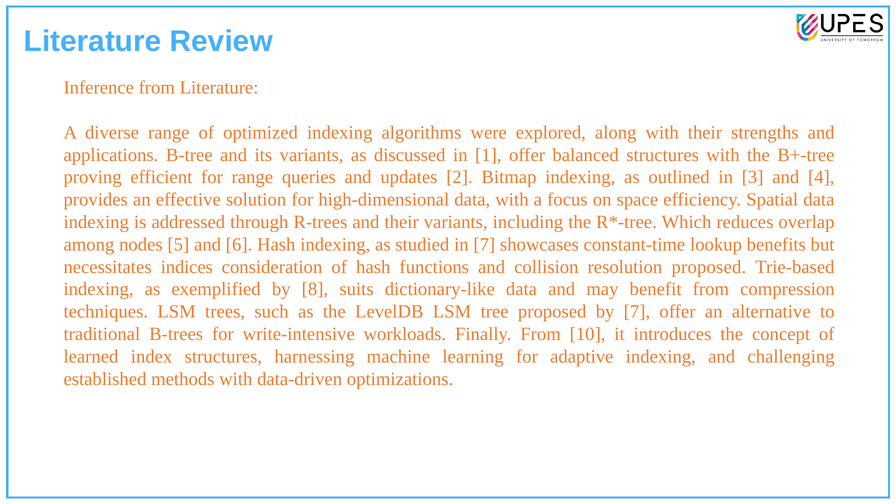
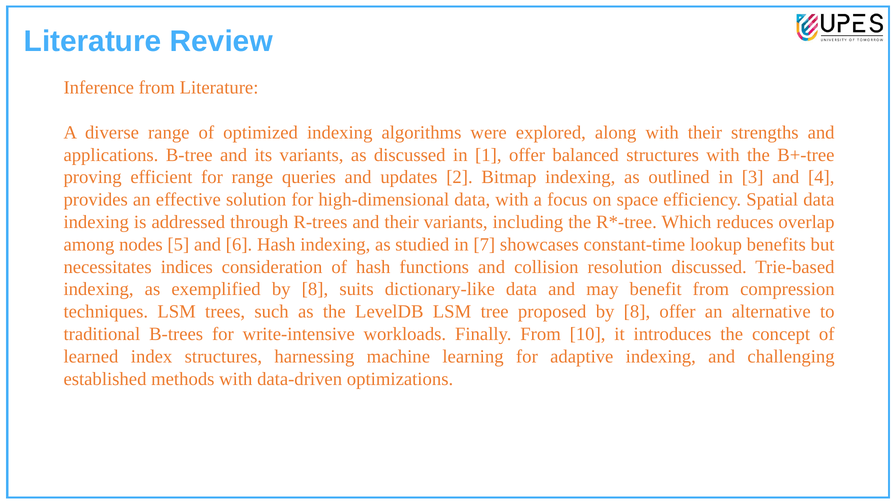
resolution proposed: proposed -> discussed
proposed by 7: 7 -> 8
